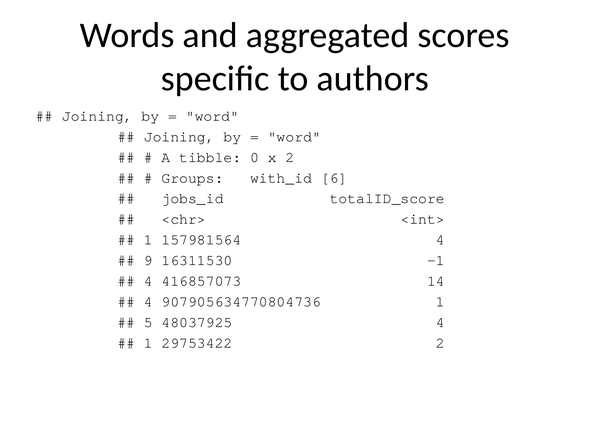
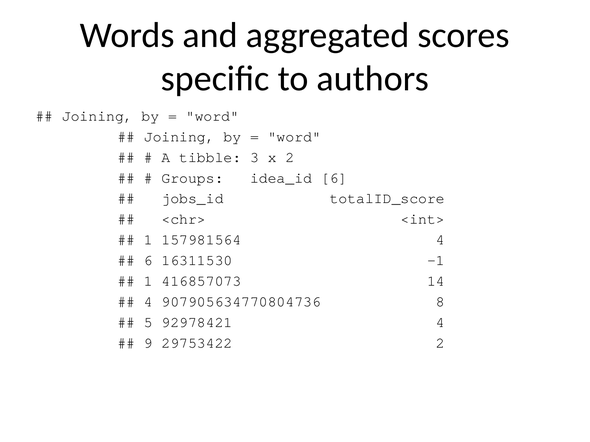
0: 0 -> 3
with_id: with_id -> idea_id
9 at (148, 261): 9 -> 6
4 at (148, 281): 4 -> 1
907905634770804736 1: 1 -> 8
48037925: 48037925 -> 92978421
1 at (148, 343): 1 -> 9
